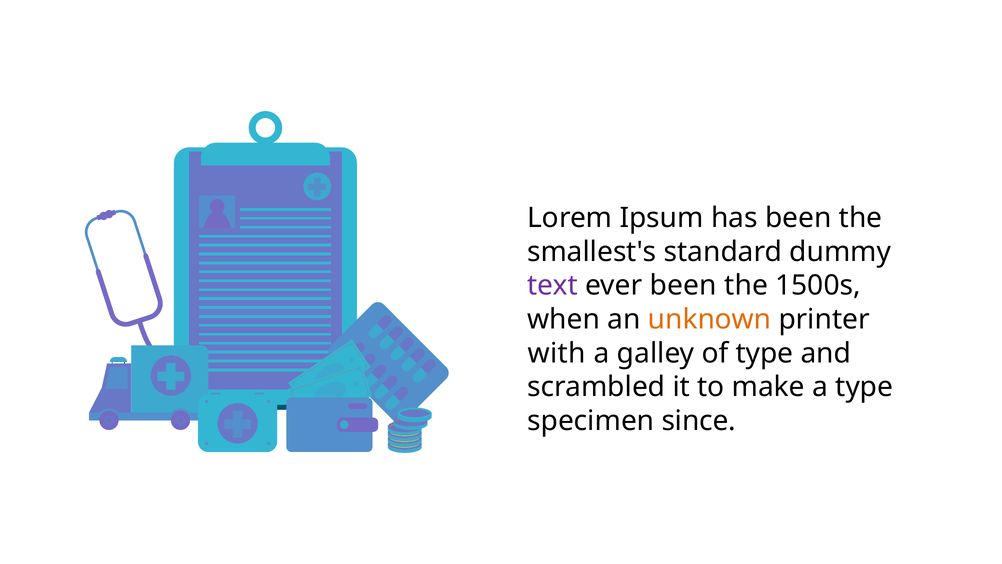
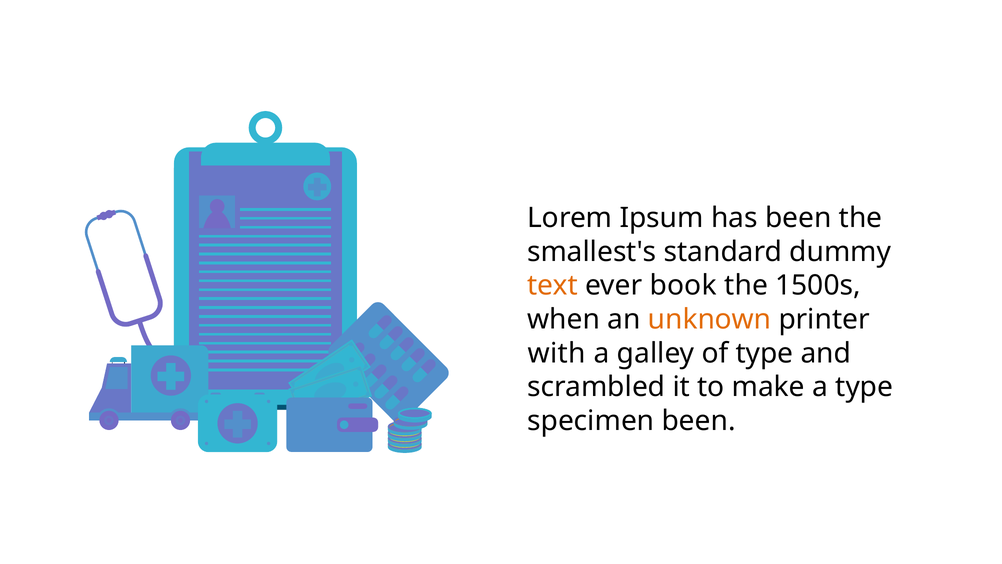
text colour: purple -> orange
ever been: been -> book
specimen since: since -> been
